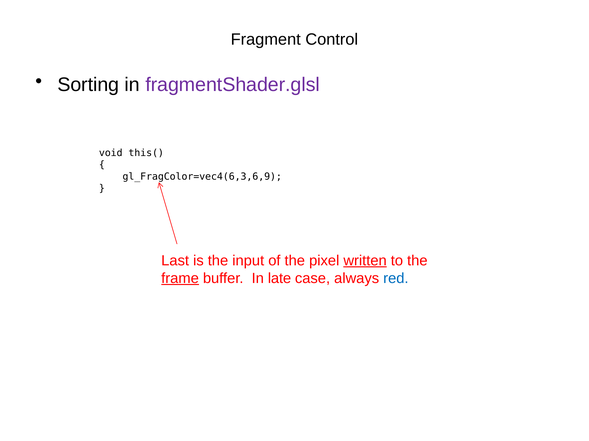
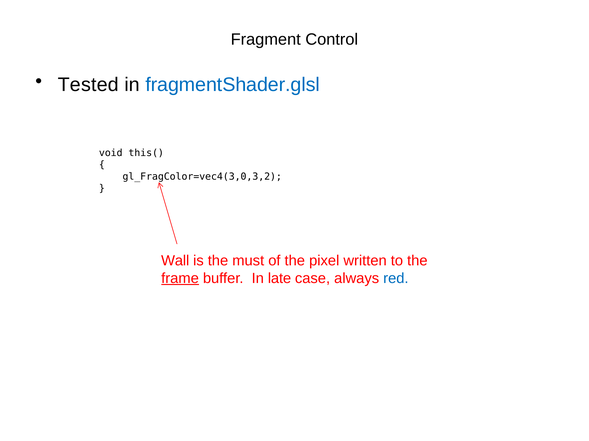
Sorting: Sorting -> Tested
fragmentShader.glsl colour: purple -> blue
gl_FragColor=vec4(6,3,6,9: gl_FragColor=vec4(6,3,6,9 -> gl_FragColor=vec4(3,0,3,2
Last: Last -> Wall
input: input -> must
written underline: present -> none
